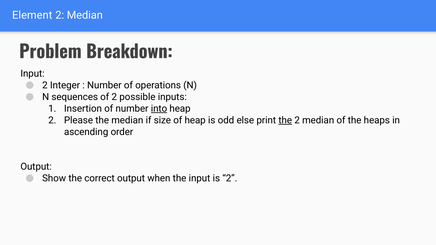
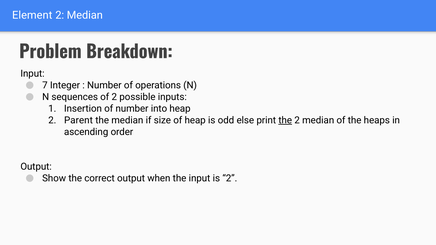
2 at (45, 85): 2 -> 7
into underline: present -> none
Please: Please -> Parent
